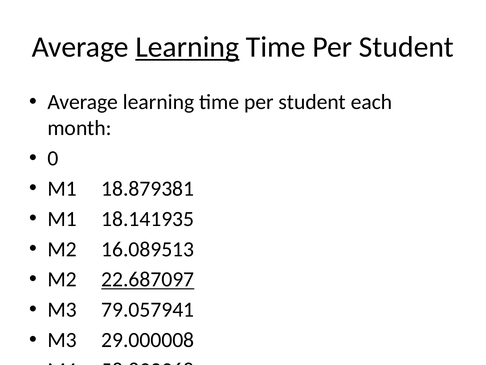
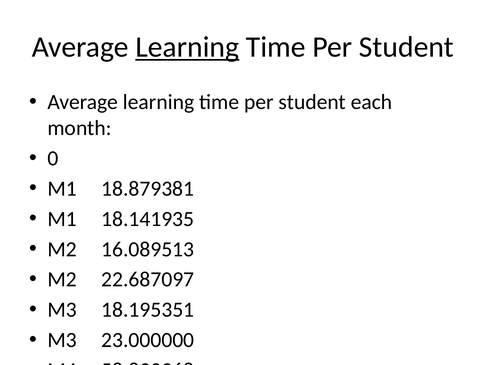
22.687097 underline: present -> none
79.057941: 79.057941 -> 18.195351
29.000008: 29.000008 -> 23.000000
